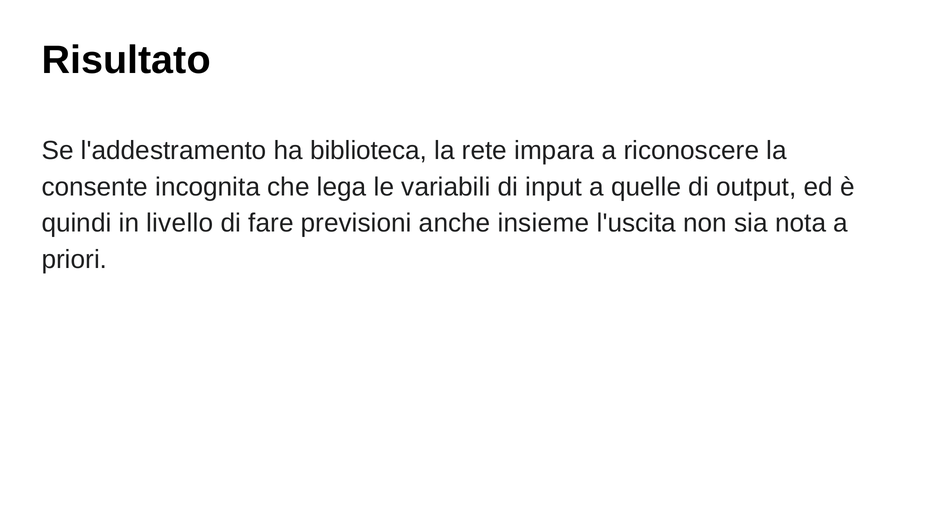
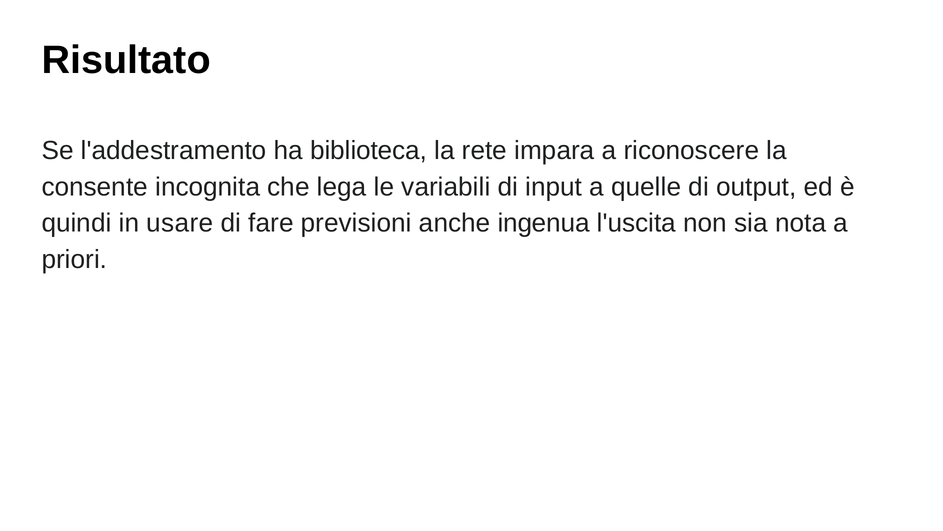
livello: livello -> usare
insieme: insieme -> ingenua
